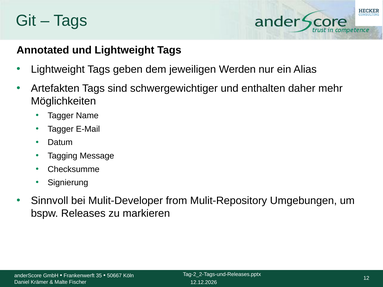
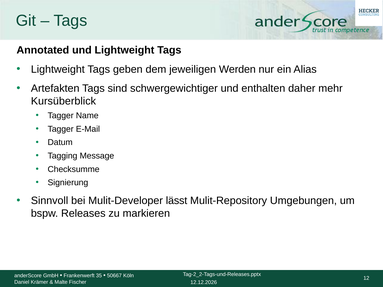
Möglichkeiten: Möglichkeiten -> Kursüberblick
from: from -> lässt
